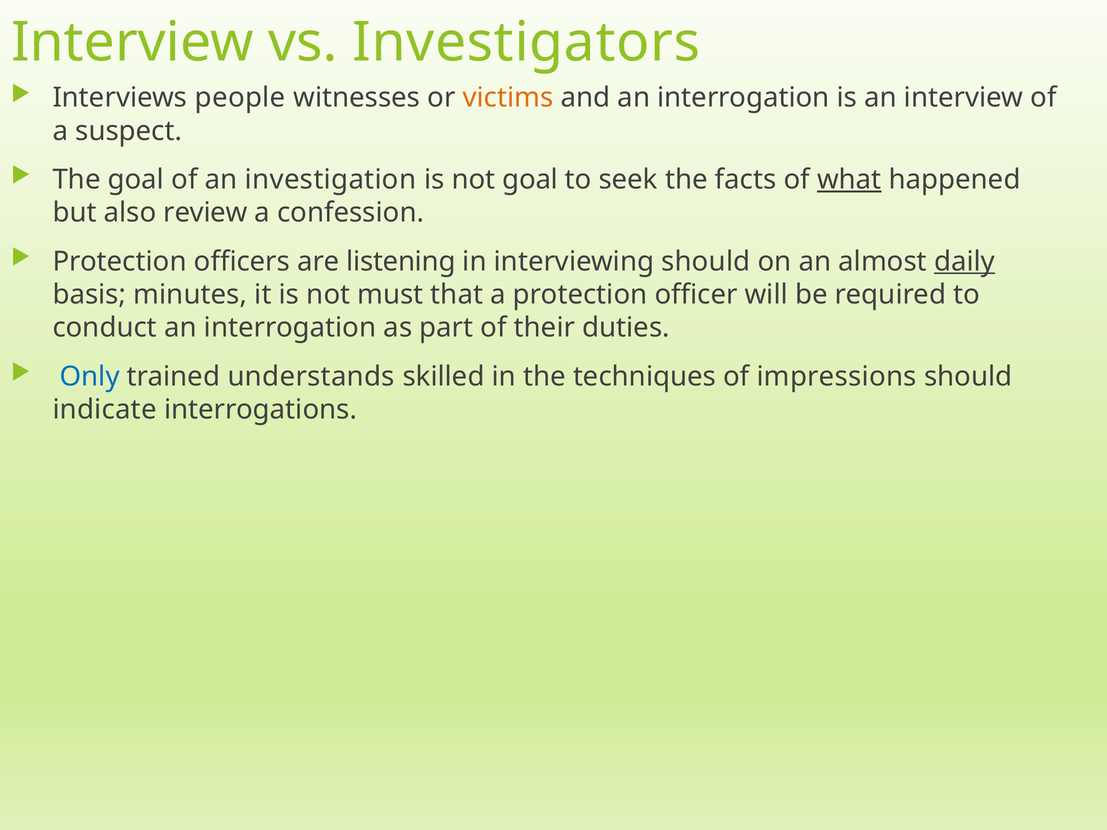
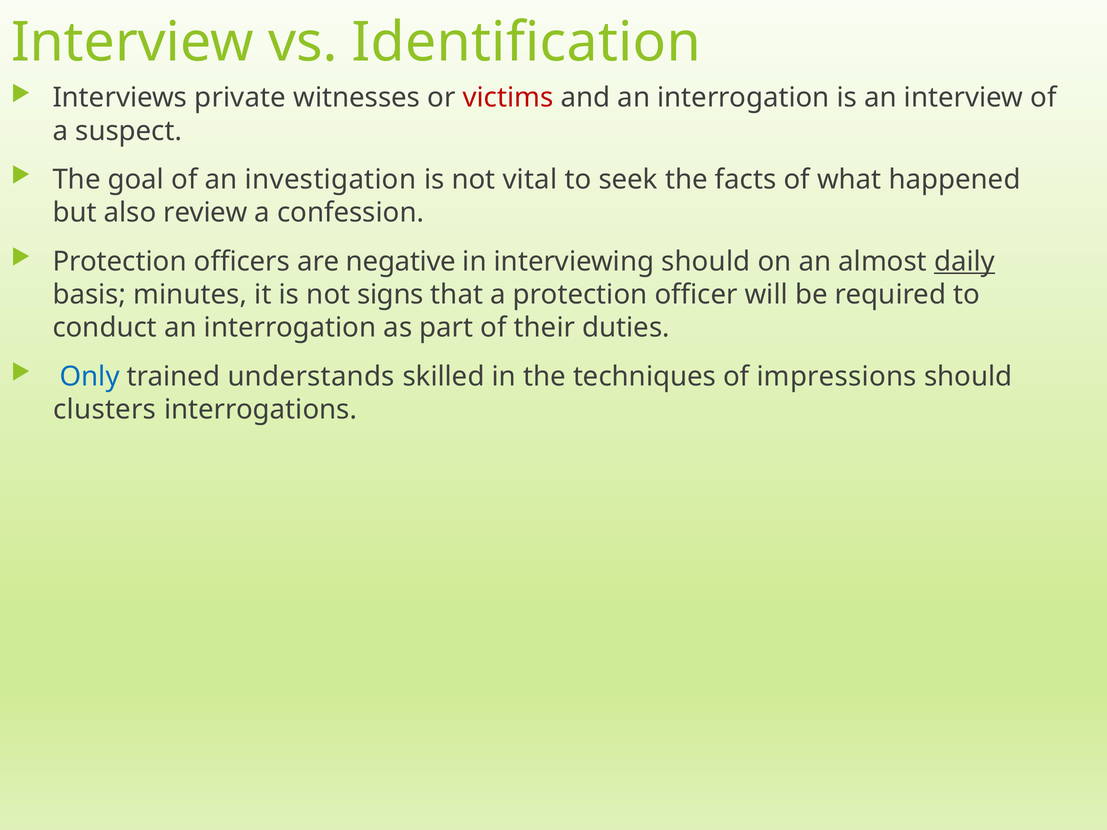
Investigators: Investigators -> Identification
people: people -> private
victims colour: orange -> red
not goal: goal -> vital
what underline: present -> none
listening: listening -> negative
must: must -> signs
indicate: indicate -> clusters
